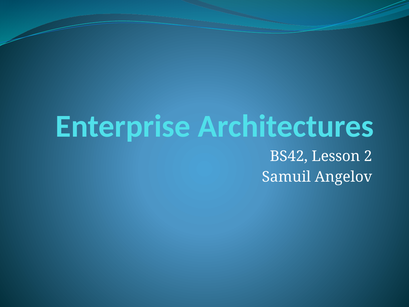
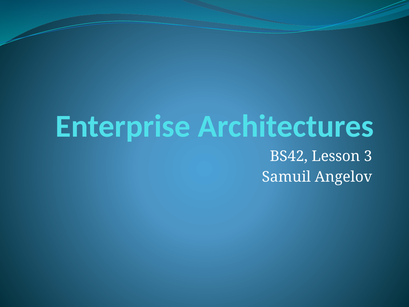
2: 2 -> 3
